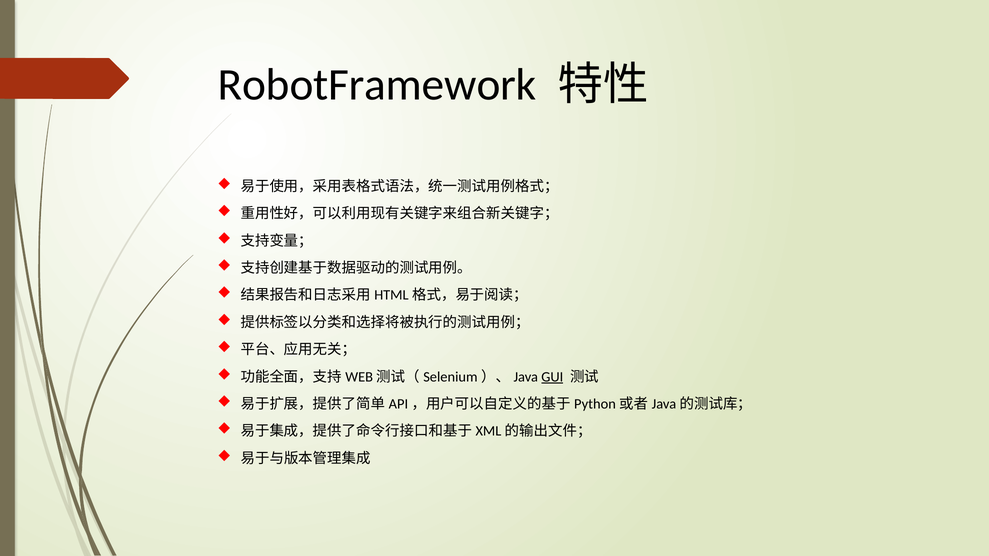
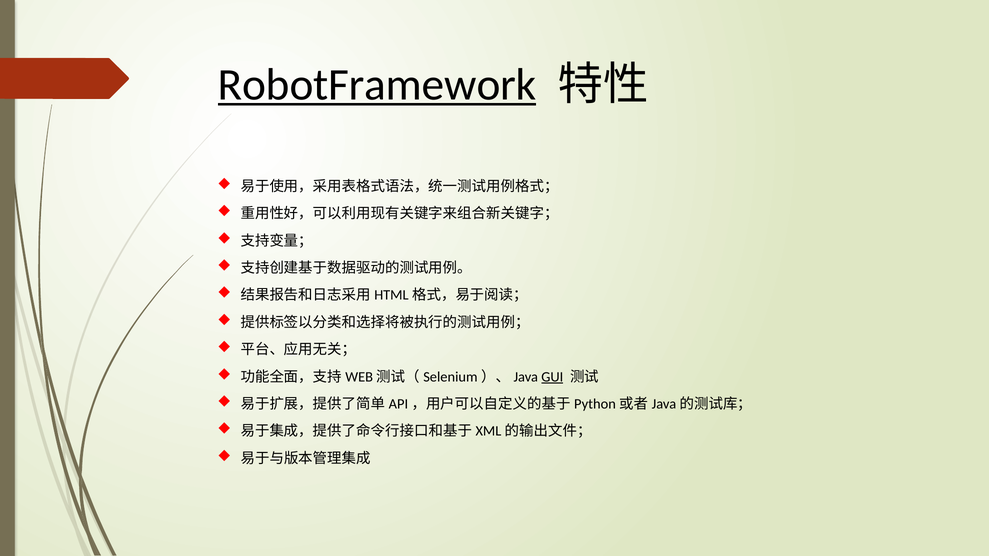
RobotFramework underline: none -> present
